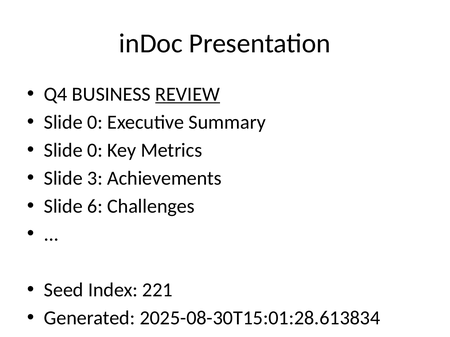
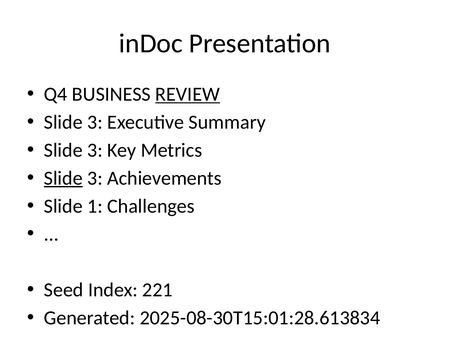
0 at (95, 122): 0 -> 3
0 at (95, 150): 0 -> 3
Slide at (63, 178) underline: none -> present
6: 6 -> 1
